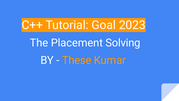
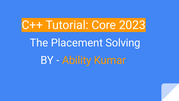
Goal: Goal -> Core
These: These -> Ability
